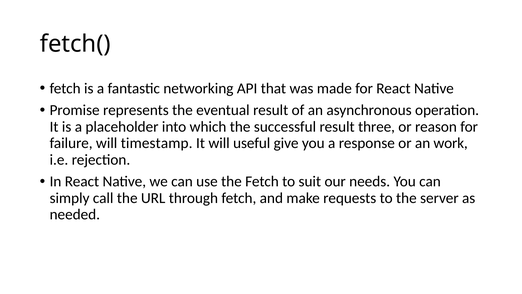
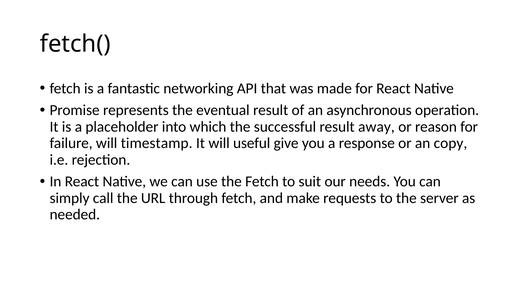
three: three -> away
work: work -> copy
